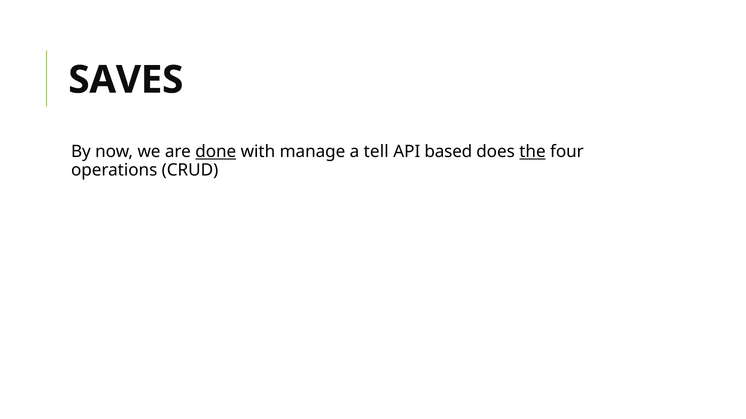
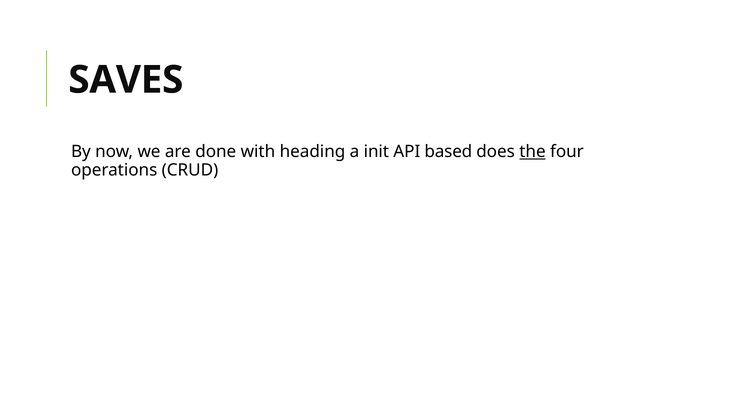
done underline: present -> none
manage: manage -> heading
tell: tell -> init
